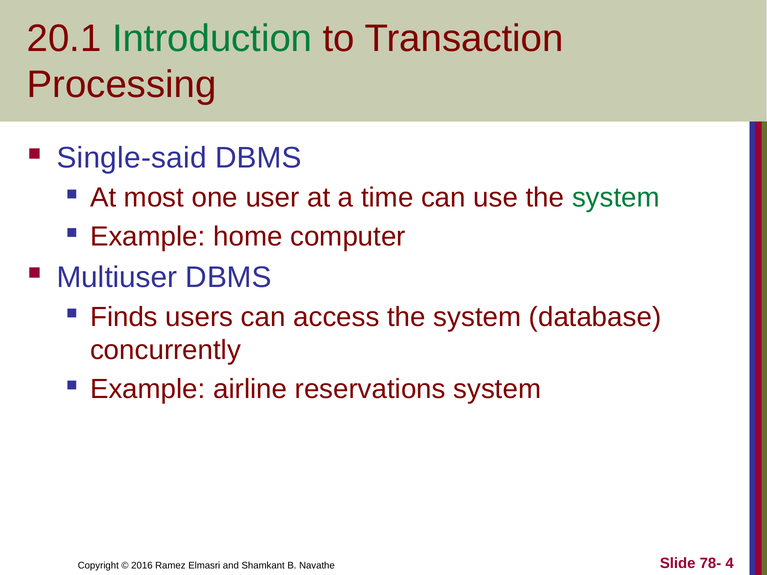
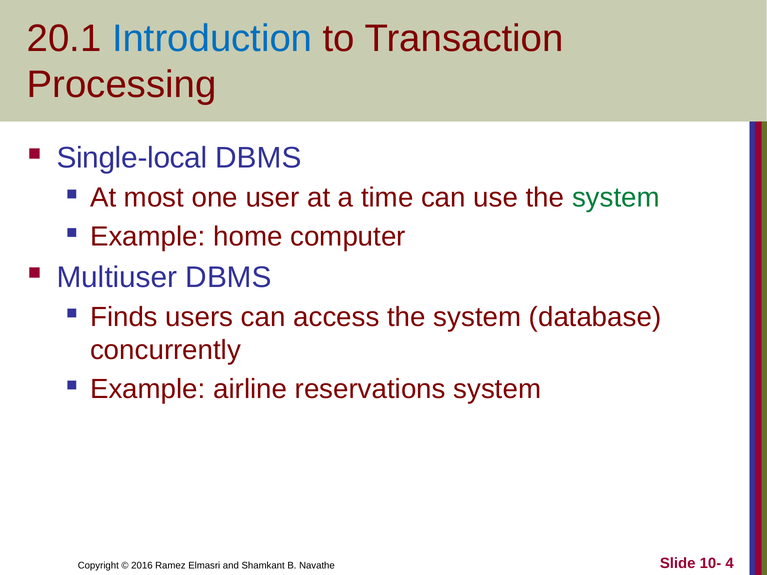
Introduction colour: green -> blue
Single-said: Single-said -> Single-local
78-: 78- -> 10-
